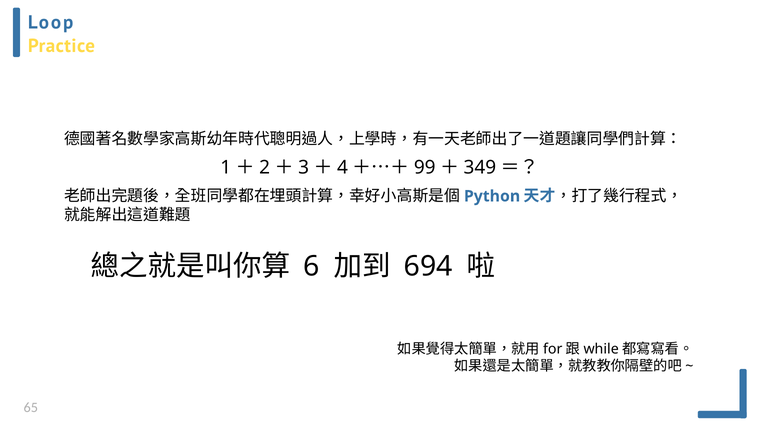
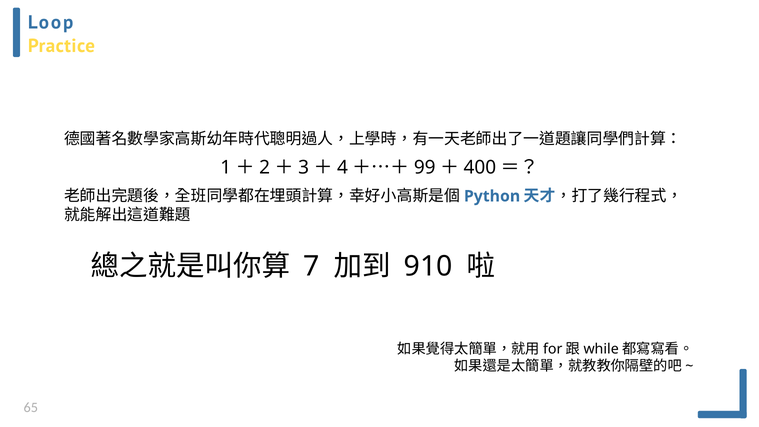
349: 349 -> 400
6: 6 -> 7
694: 694 -> 910
